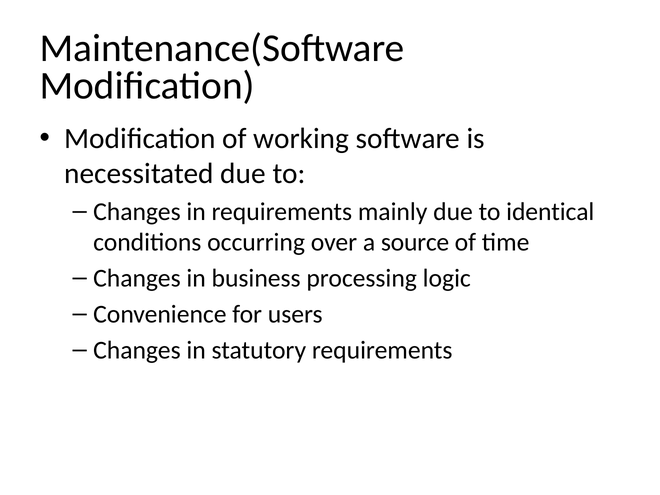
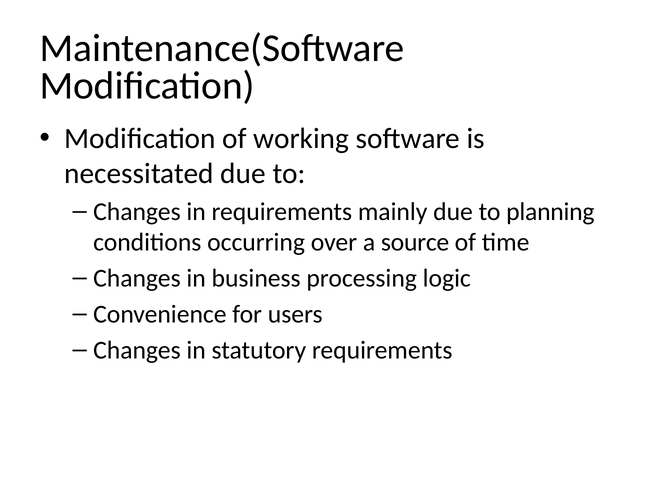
identical: identical -> planning
